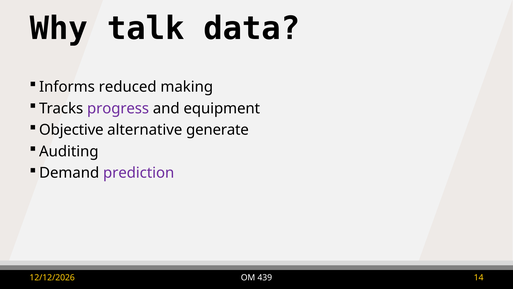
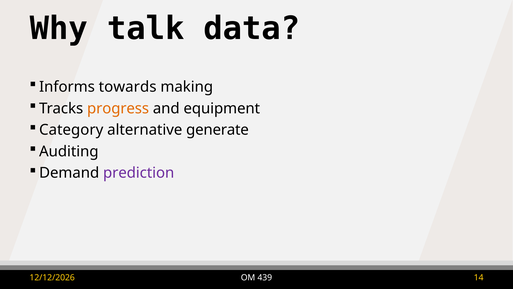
reduced: reduced -> towards
progress colour: purple -> orange
Objective: Objective -> Category
